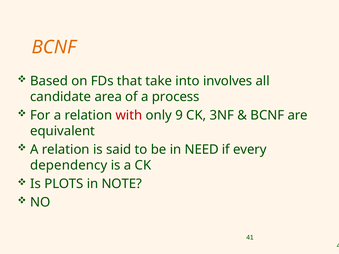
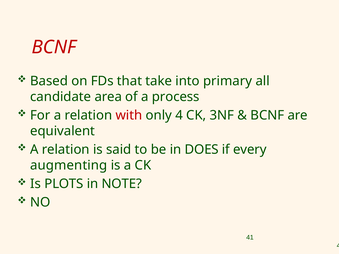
BCNF at (54, 47) colour: orange -> red
involves: involves -> primary
9: 9 -> 4
NEED: NEED -> DOES
dependency: dependency -> augmenting
